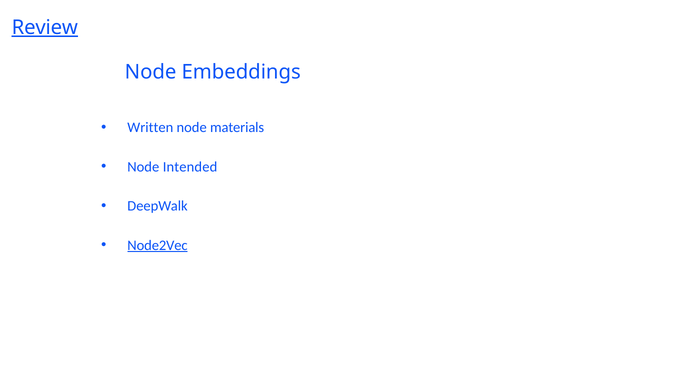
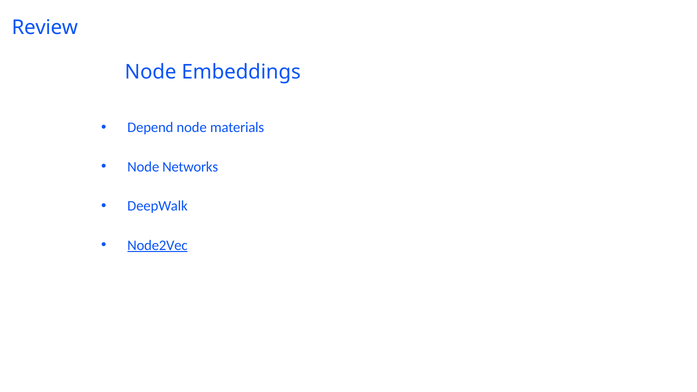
Review underline: present -> none
Written: Written -> Depend
Intended: Intended -> Networks
